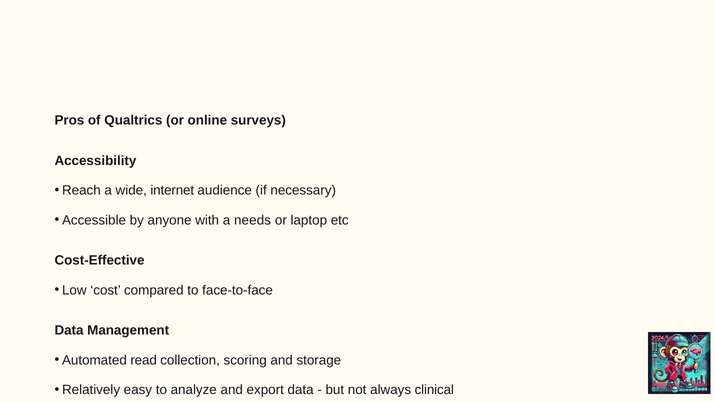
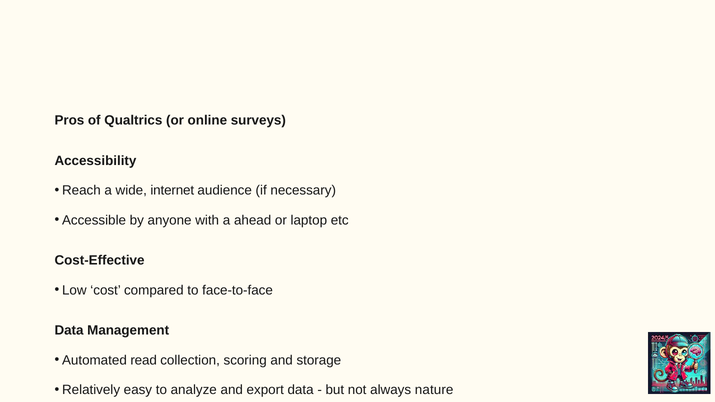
needs: needs -> ahead
clinical: clinical -> nature
